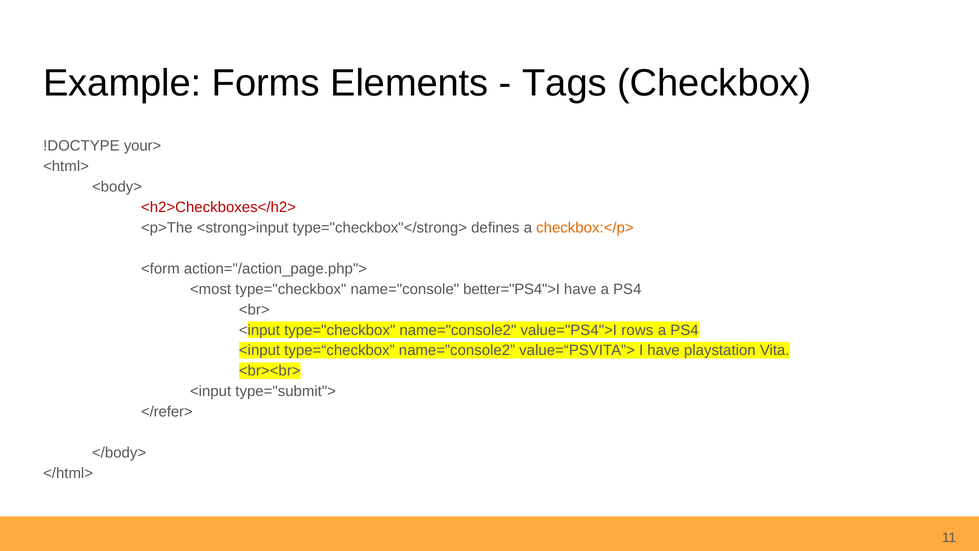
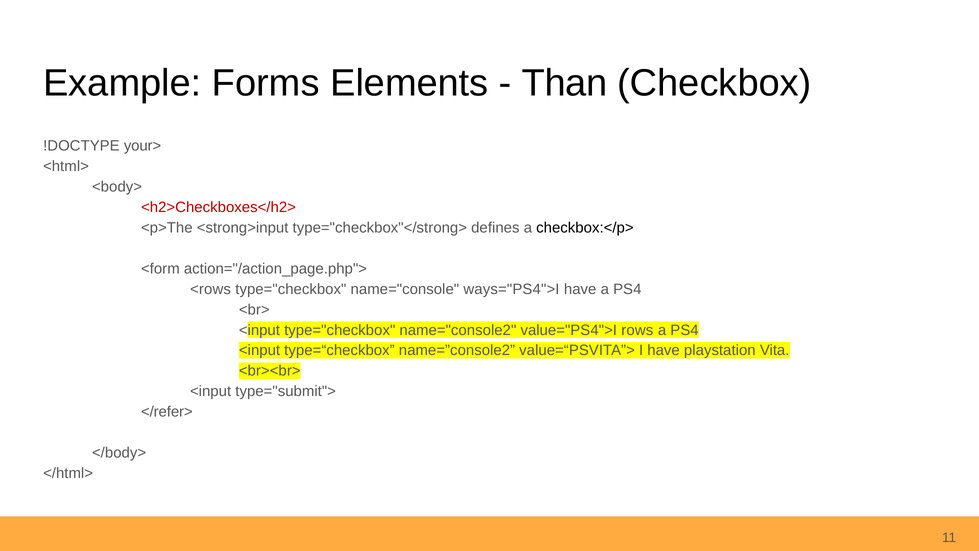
Tags: Tags -> Than
checkbox:</p> colour: orange -> black
<most: <most -> <rows
better="PS4">I: better="PS4">I -> ways="PS4">I
